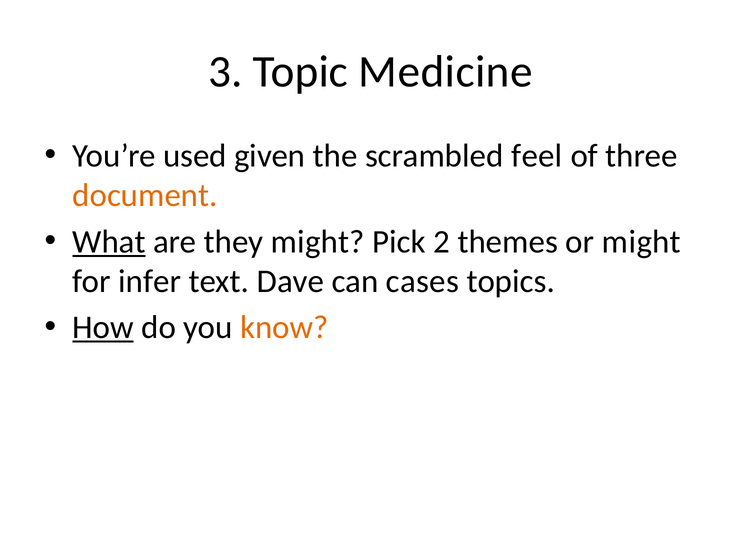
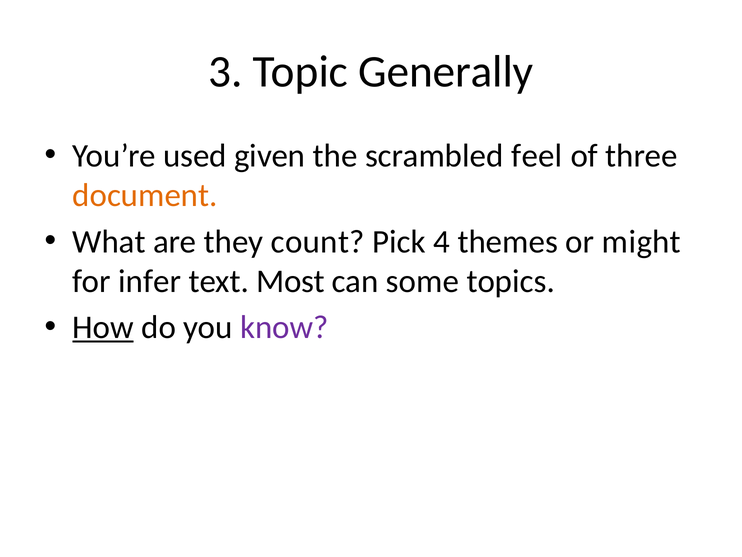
Medicine: Medicine -> Generally
What underline: present -> none
they might: might -> count
2: 2 -> 4
Dave: Dave -> Most
cases: cases -> some
know colour: orange -> purple
